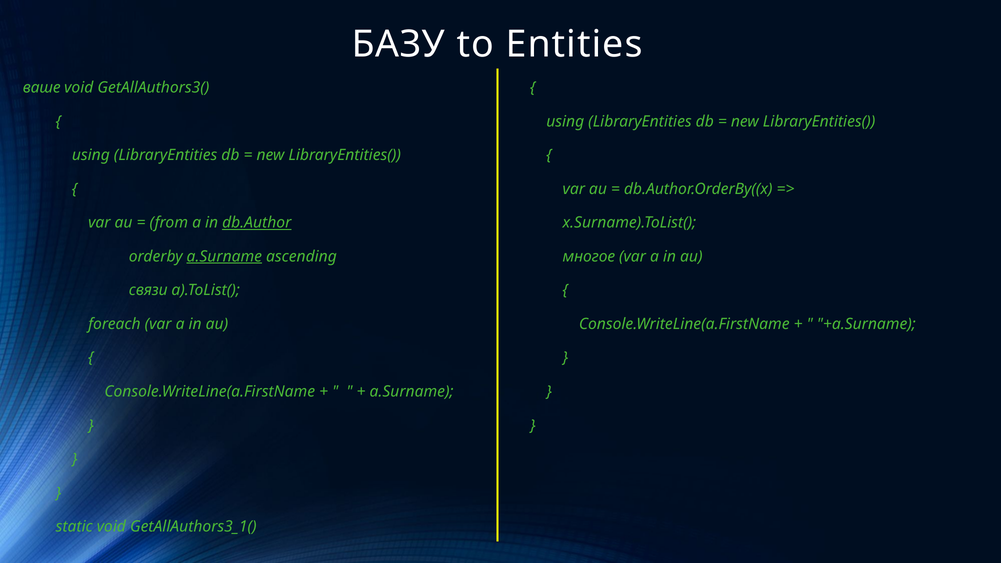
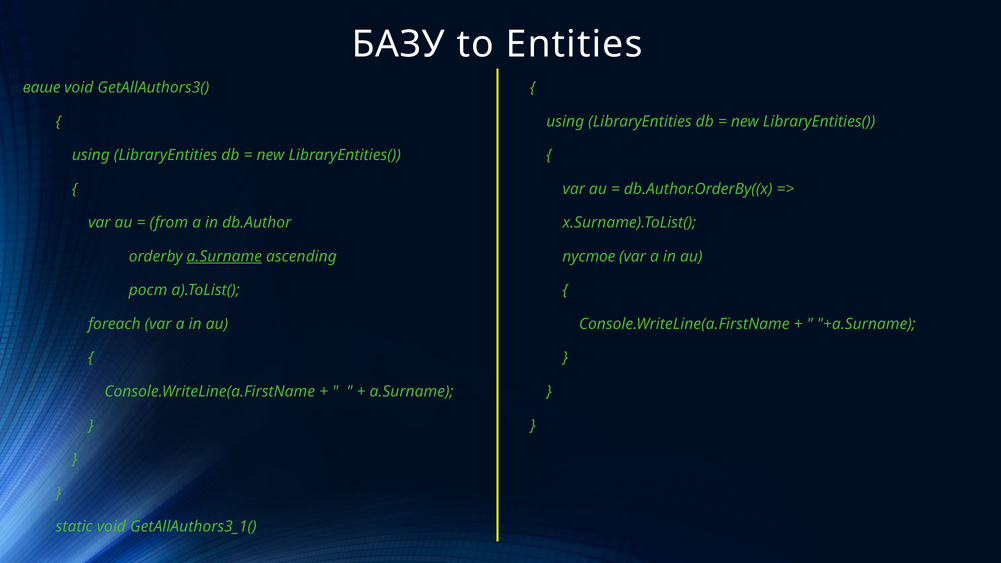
db.Author underline: present -> none
многое: многое -> пустое
связи: связи -> рост
